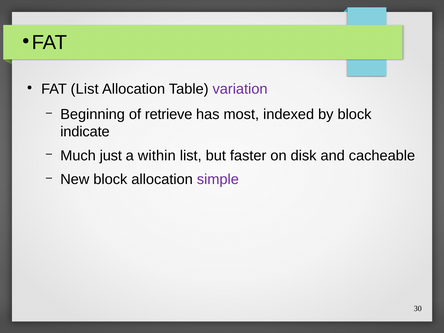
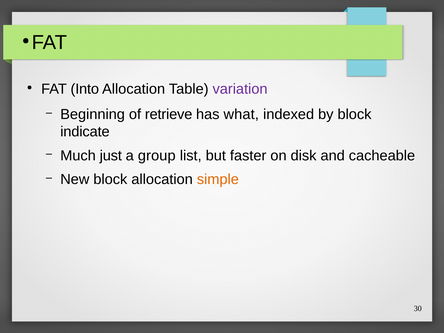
FAT List: List -> Into
most: most -> what
within: within -> group
simple colour: purple -> orange
